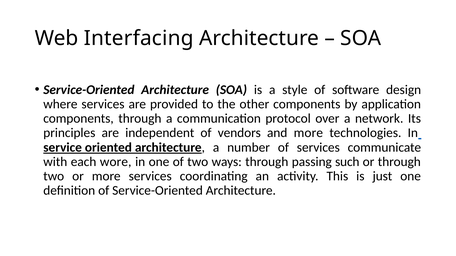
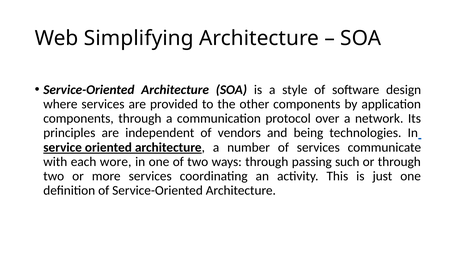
Interfacing: Interfacing -> Simplifying
and more: more -> being
